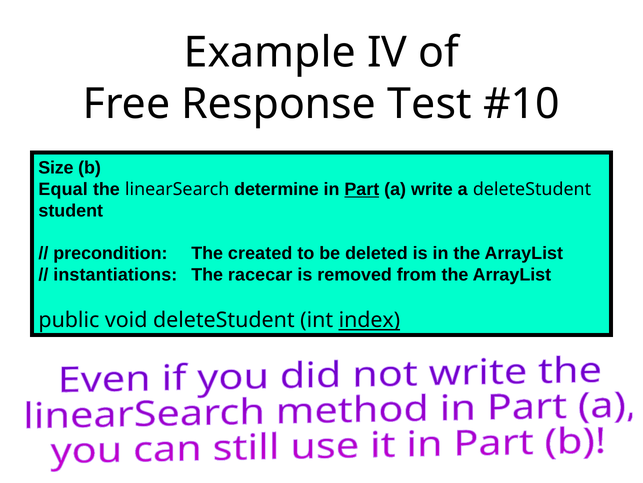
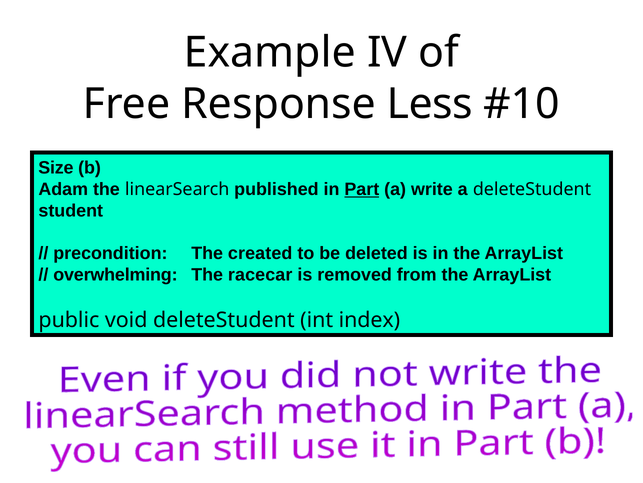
Test: Test -> Less
Equal: Equal -> Adam
determine: determine -> published
instantiations: instantiations -> overwhelming
index underline: present -> none
